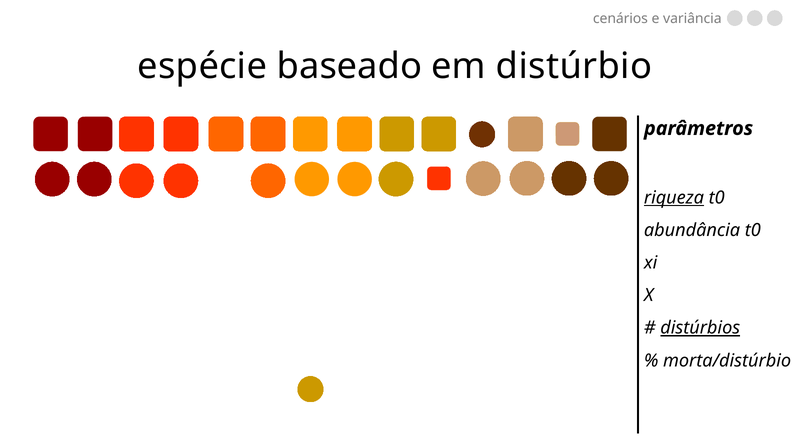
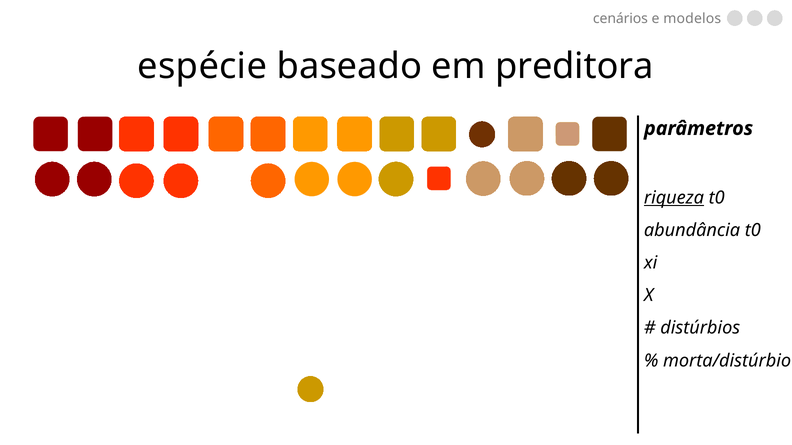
variância: variância -> modelos
distúrbio: distúrbio -> preditora
distúrbios underline: present -> none
